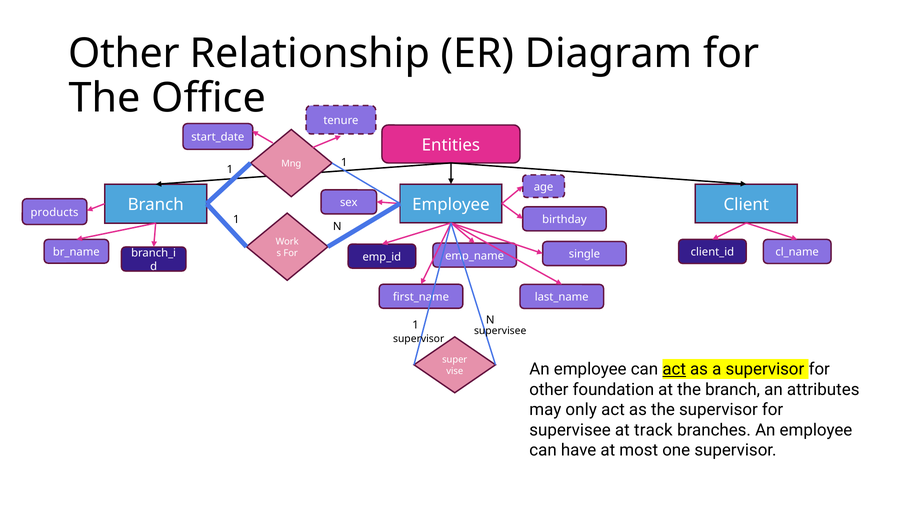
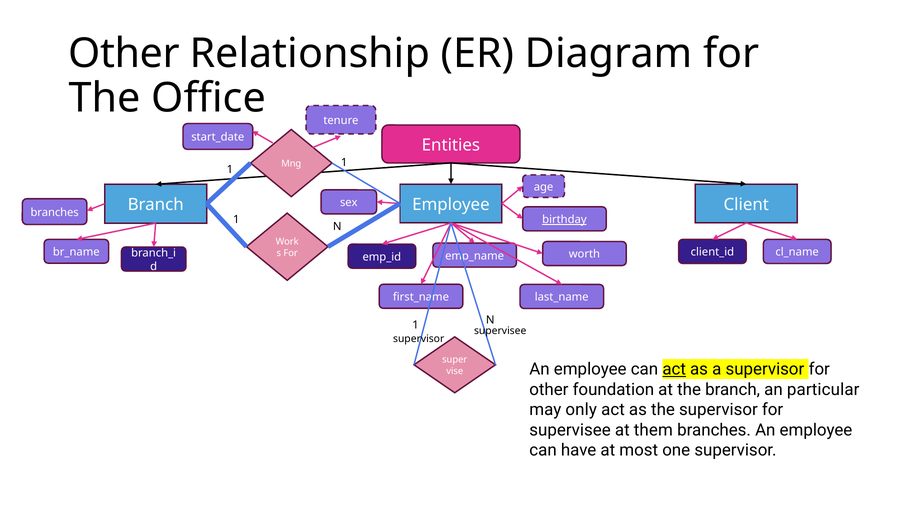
products at (55, 213): products -> branches
birthday underline: none -> present
single: single -> worth
attributes: attributes -> particular
track: track -> them
